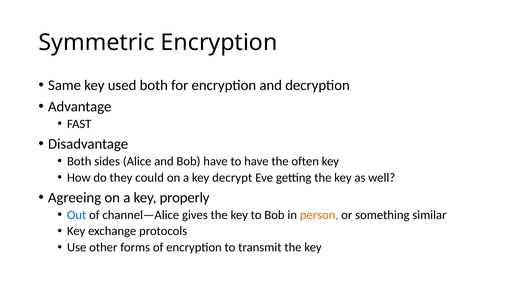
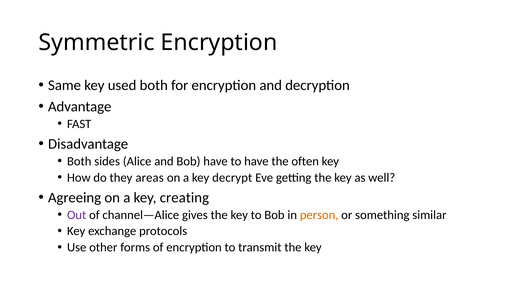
could: could -> areas
properly: properly -> creating
Out colour: blue -> purple
